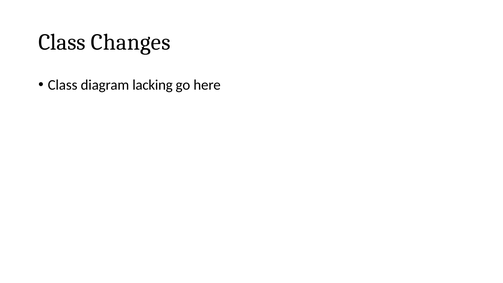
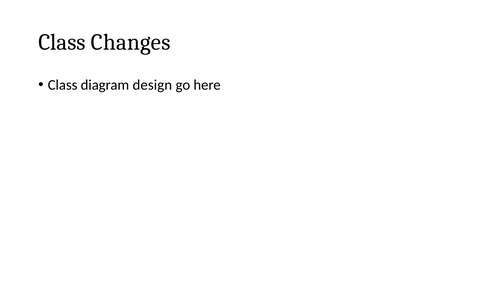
lacking: lacking -> design
